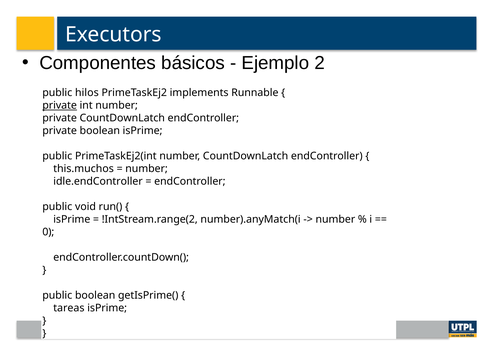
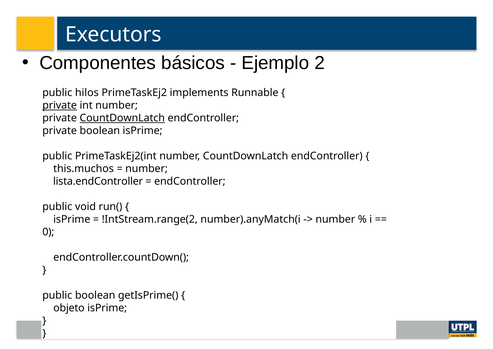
CountDownLatch at (122, 118) underline: none -> present
idle.endController: idle.endController -> lista.endController
tareas: tareas -> objeto
